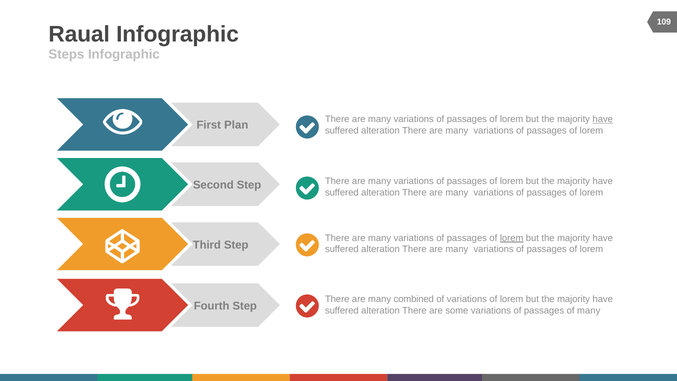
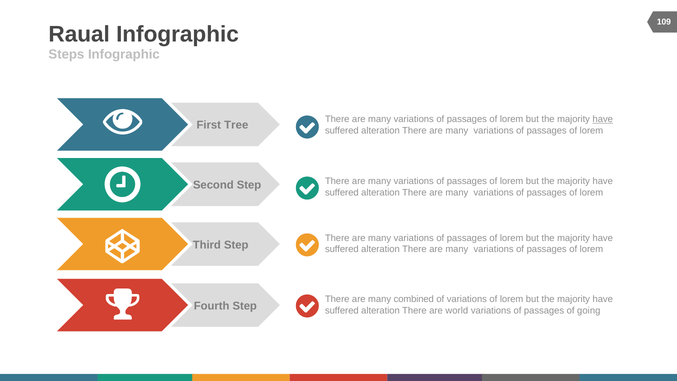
Plan: Plan -> Tree
lorem at (512, 238) underline: present -> none
some: some -> world
of many: many -> going
